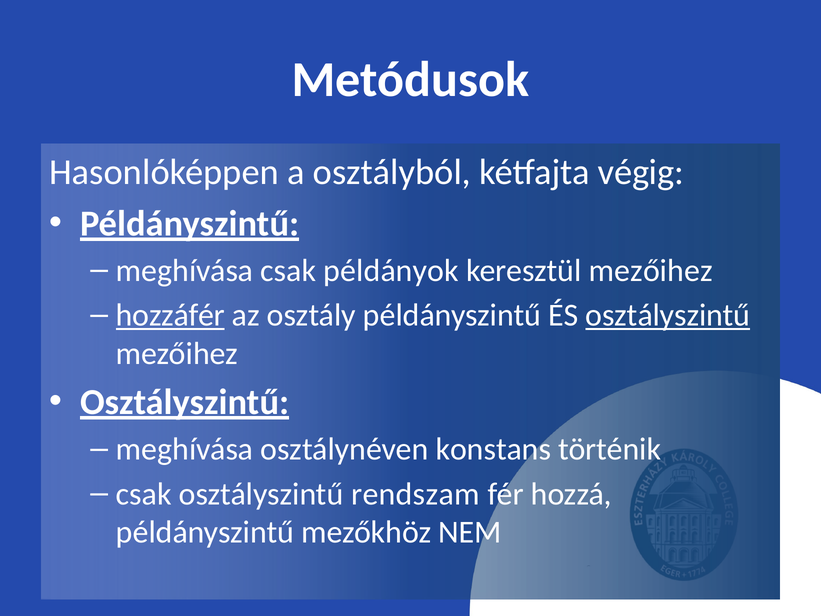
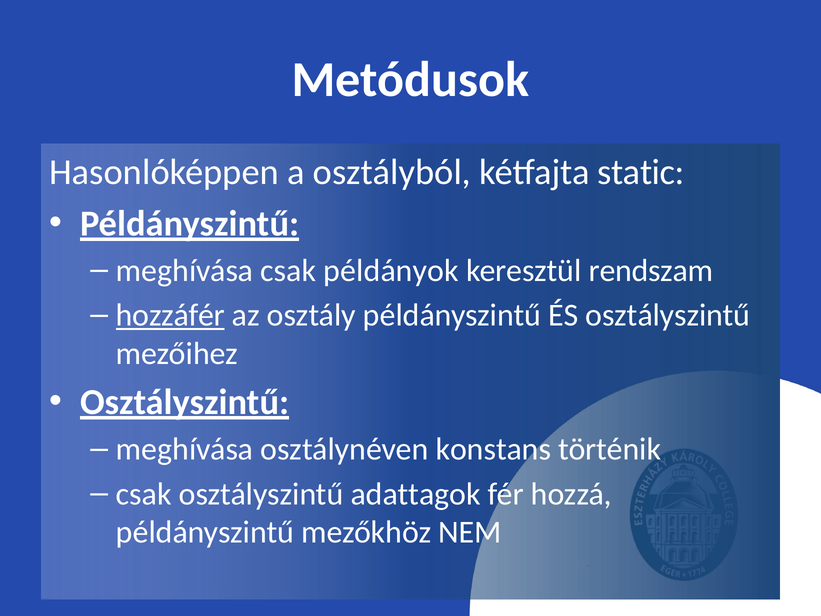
végig: végig -> static
keresztül mezőihez: mezőihez -> rendszam
osztályszintű at (668, 315) underline: present -> none
rendszam: rendszam -> adattagok
